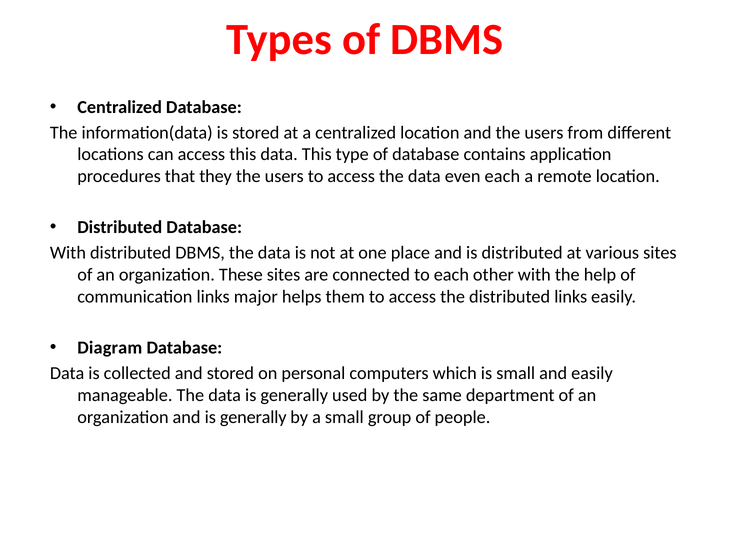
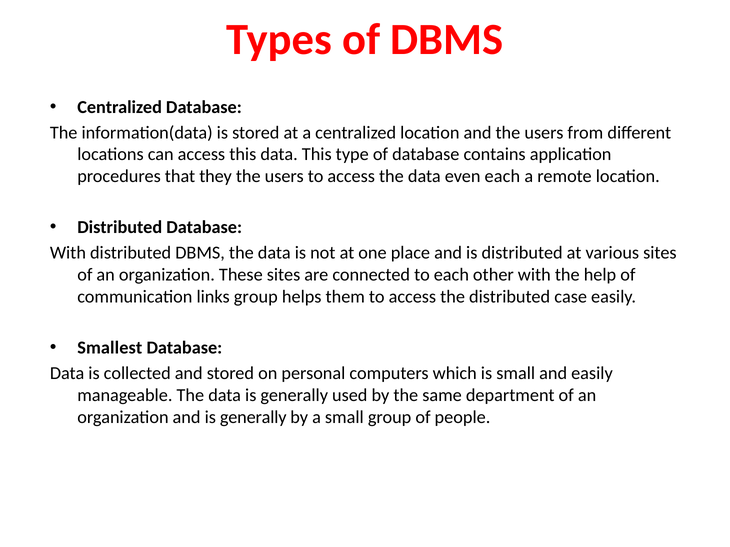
links major: major -> group
distributed links: links -> case
Diagram: Diagram -> Smallest
